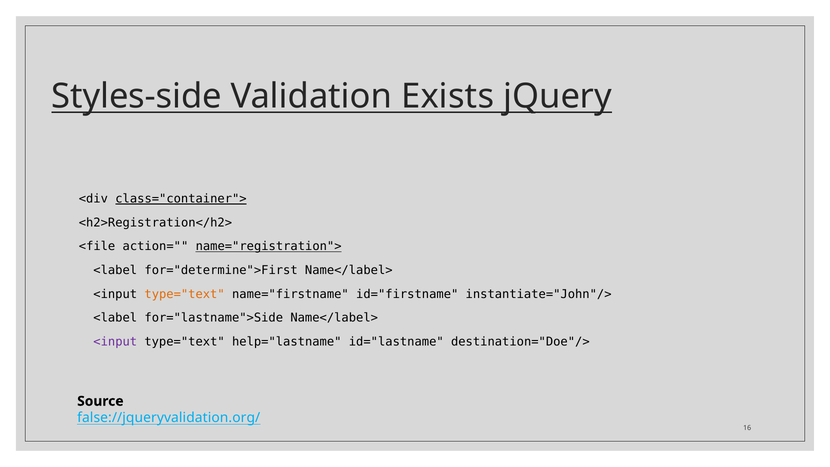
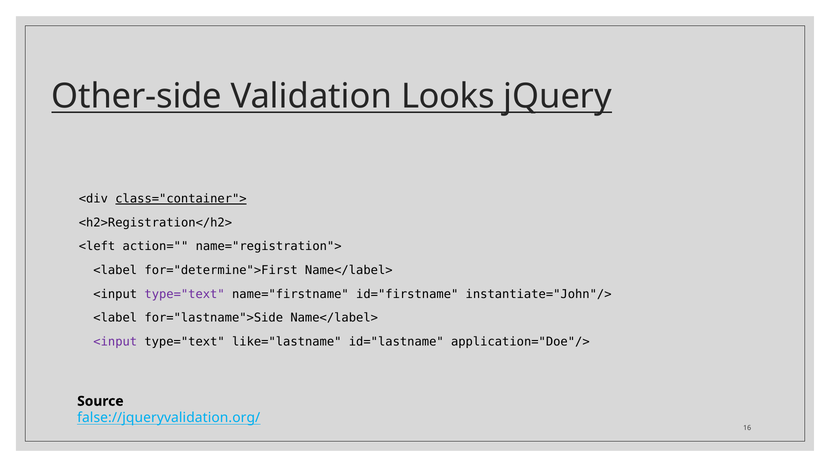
Styles-side: Styles-side -> Other-side
Exists: Exists -> Looks
<file: <file -> <left
name="registration"> underline: present -> none
type="text at (185, 294) colour: orange -> purple
help="lastname: help="lastname -> like="lastname
destination="Doe"/>: destination="Doe"/> -> application="Doe"/>
